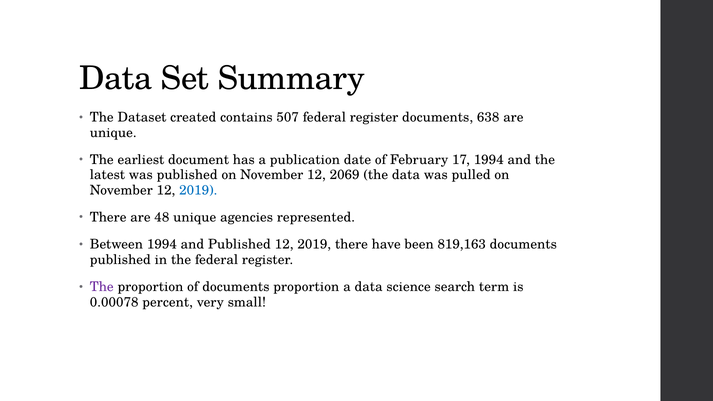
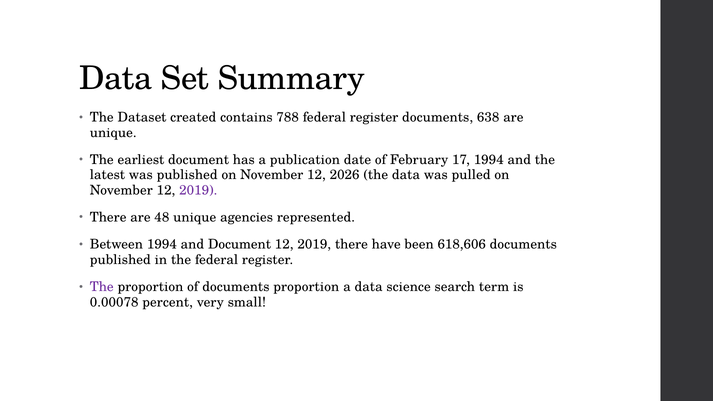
507: 507 -> 788
2069: 2069 -> 2026
2019 at (198, 190) colour: blue -> purple
and Published: Published -> Document
819,163: 819,163 -> 618,606
